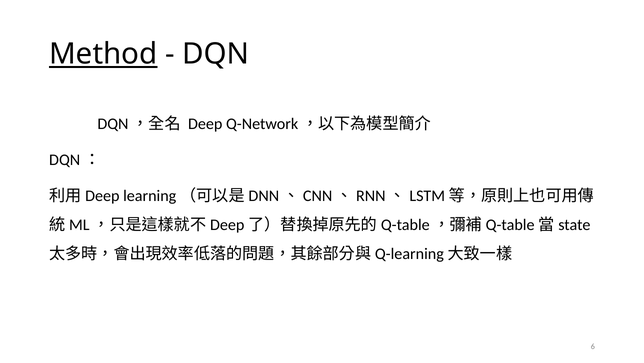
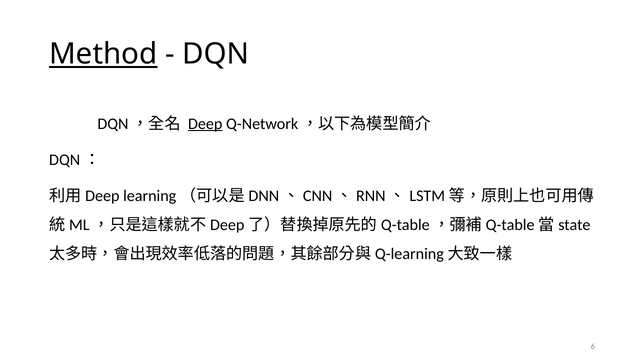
Deep underline: none -> present
